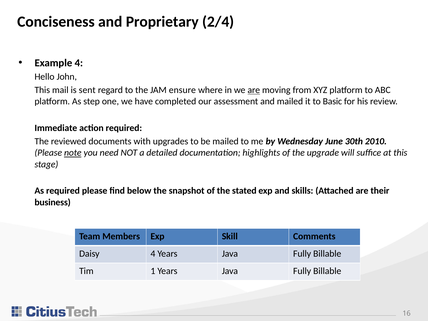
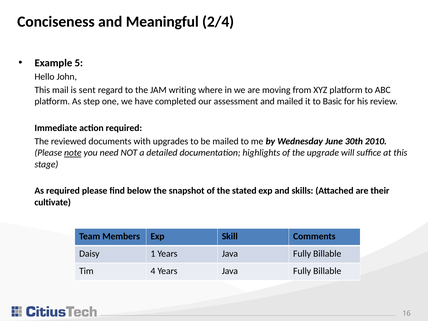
Proprietary: Proprietary -> Meaningful
Example 4: 4 -> 5
ensure: ensure -> writing
are at (254, 90) underline: present -> none
business: business -> cultivate
Daisy 4: 4 -> 1
1: 1 -> 4
